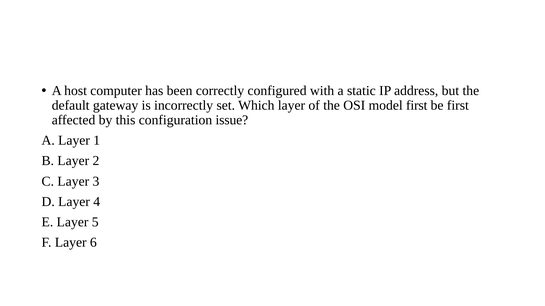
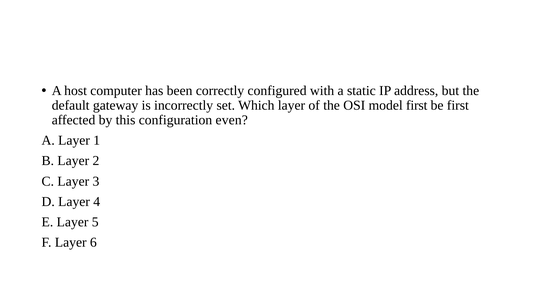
issue: issue -> even
